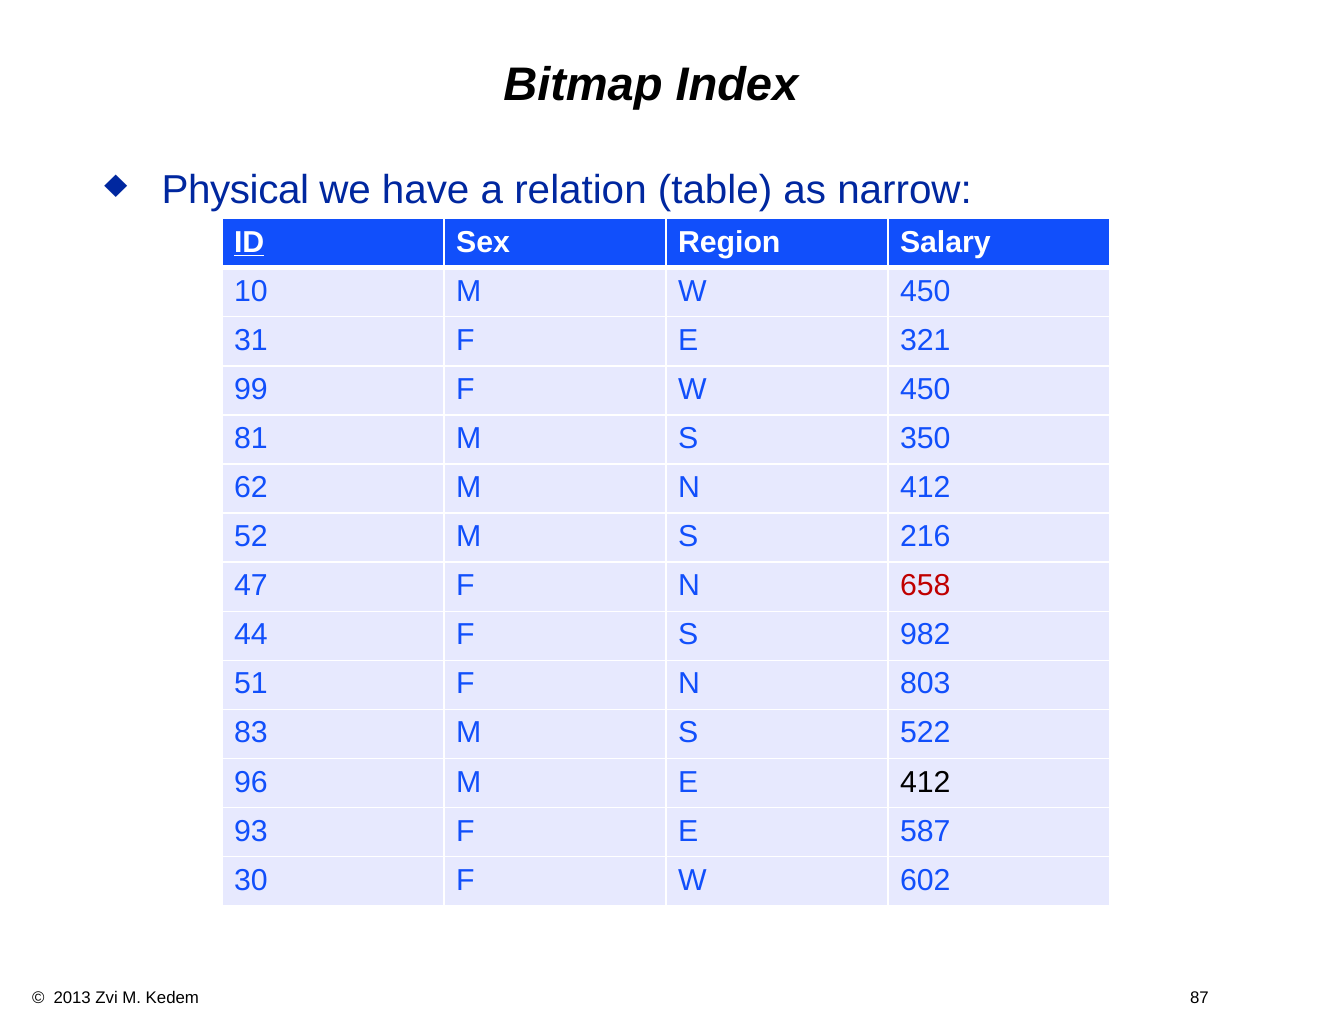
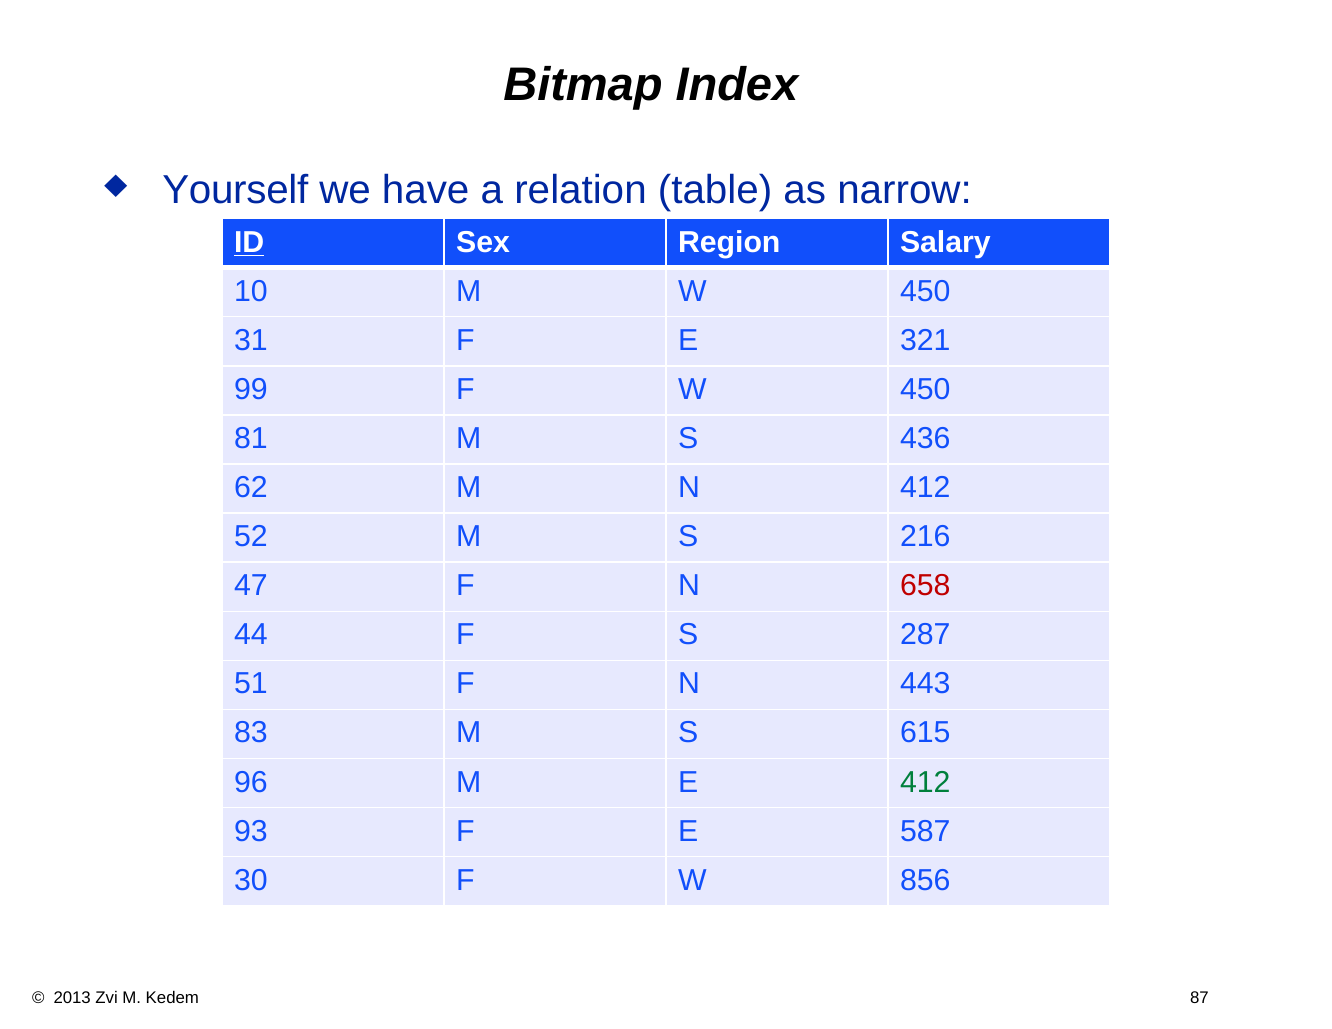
Physical: Physical -> Yourself
350: 350 -> 436
982: 982 -> 287
803: 803 -> 443
522: 522 -> 615
412 at (925, 782) colour: black -> green
602: 602 -> 856
